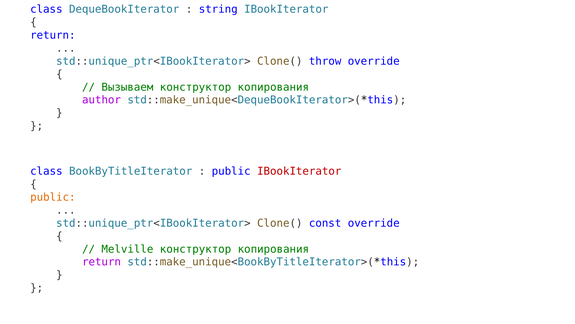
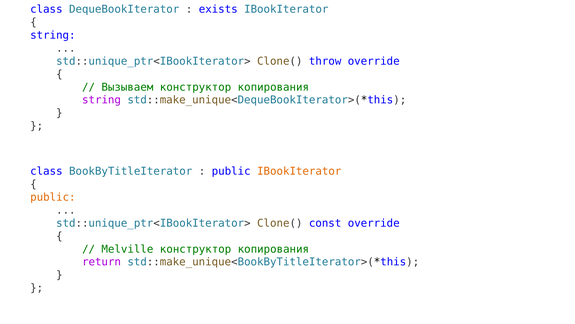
string: string -> exists
return at (53, 35): return -> string
author at (102, 100): author -> string
IBookIterator at (299, 171) colour: red -> orange
